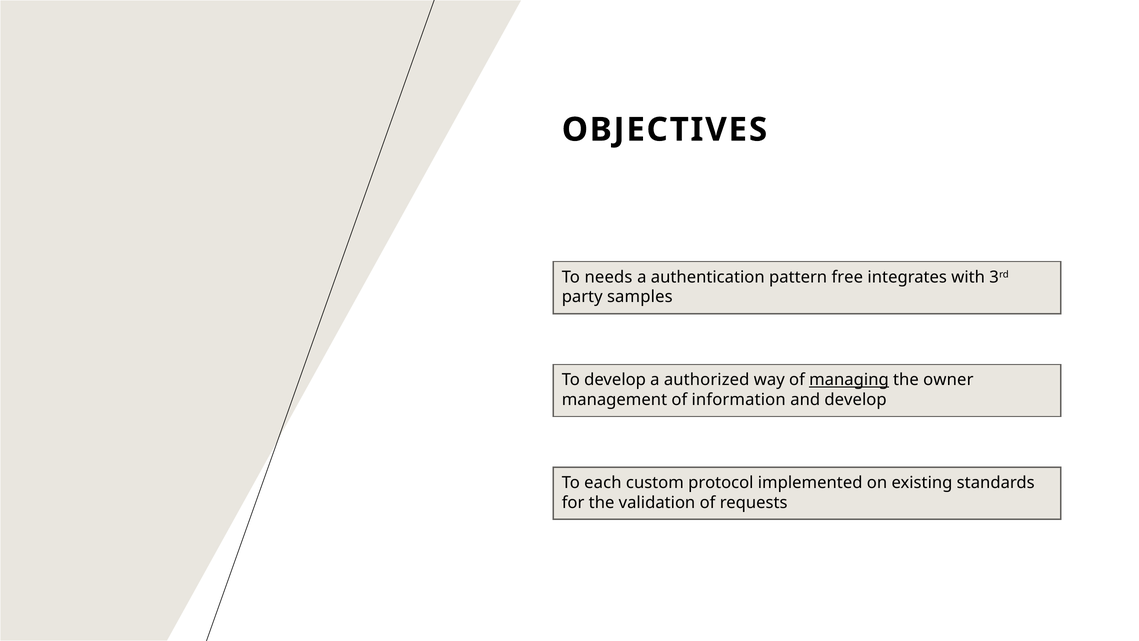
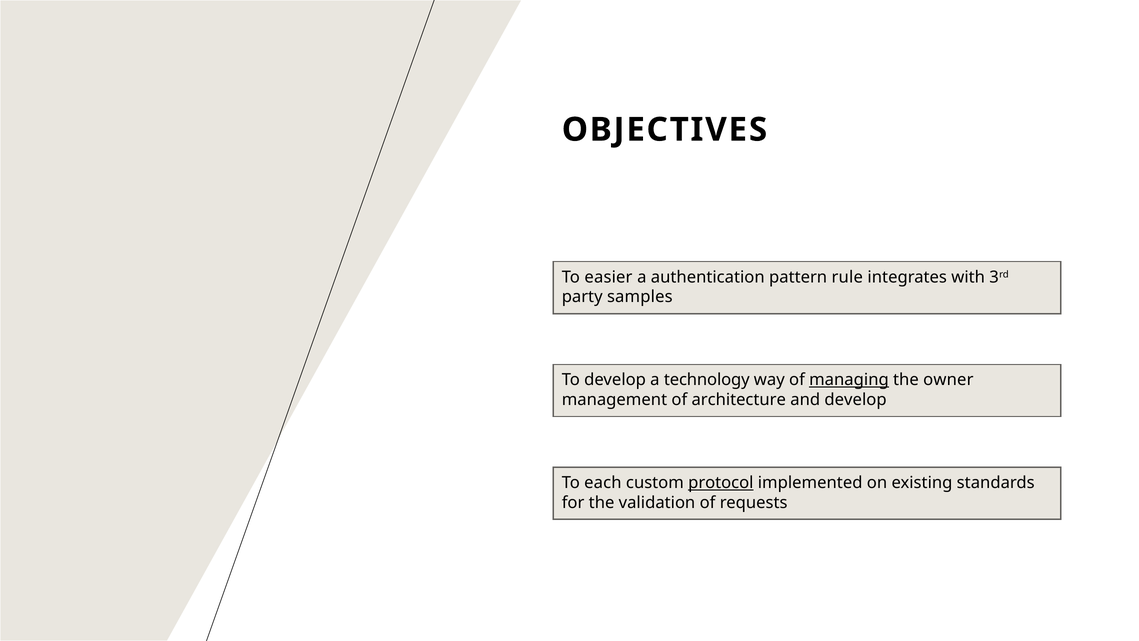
needs: needs -> easier
free: free -> rule
authorized: authorized -> technology
information: information -> architecture
protocol underline: none -> present
